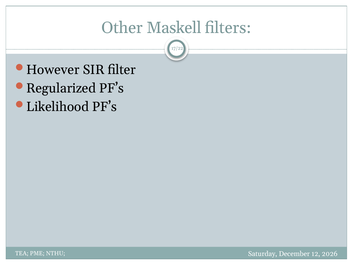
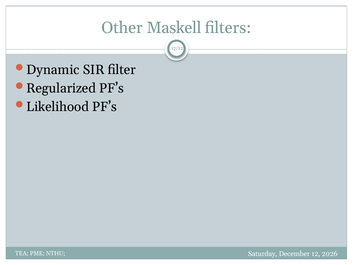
However: However -> Dynamic
